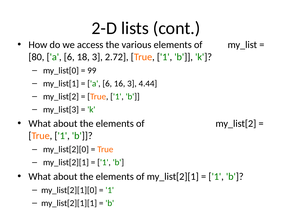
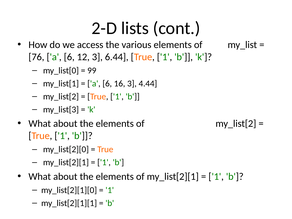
80: 80 -> 76
18: 18 -> 12
2.72: 2.72 -> 6.44
